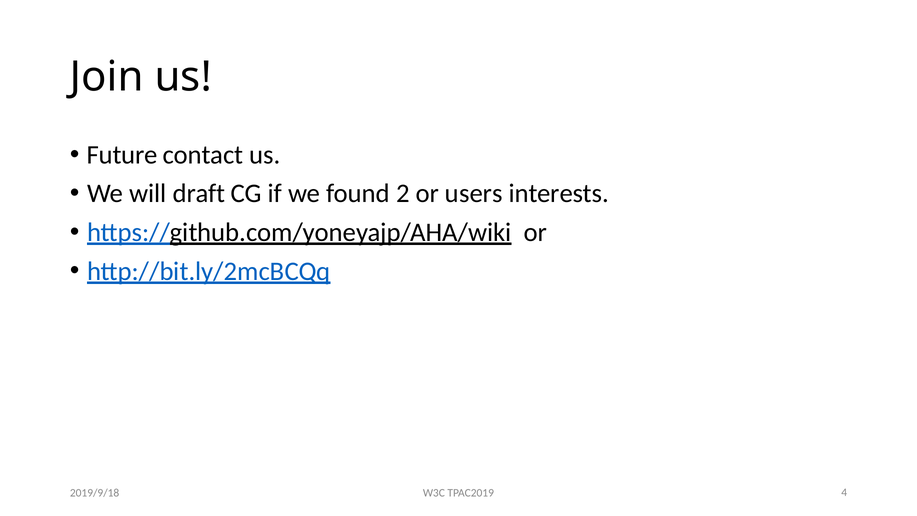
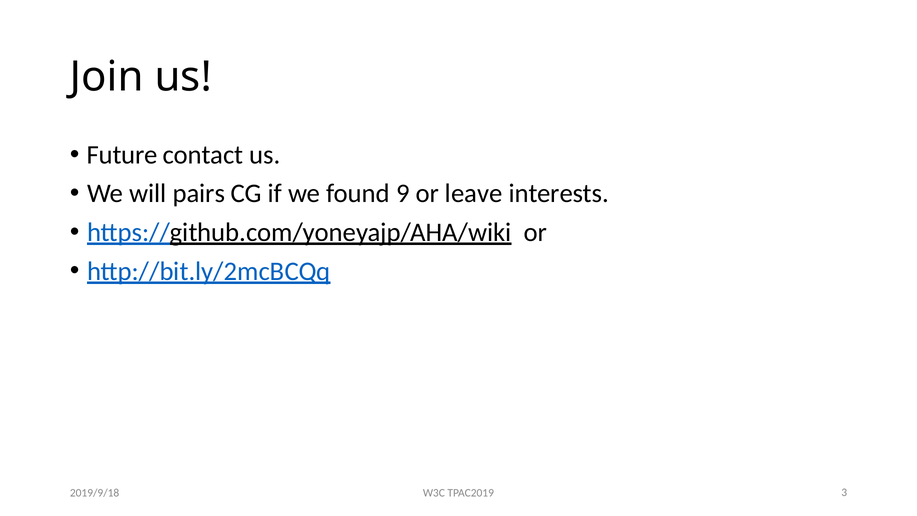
draft: draft -> pairs
2: 2 -> 9
users: users -> leave
4: 4 -> 3
